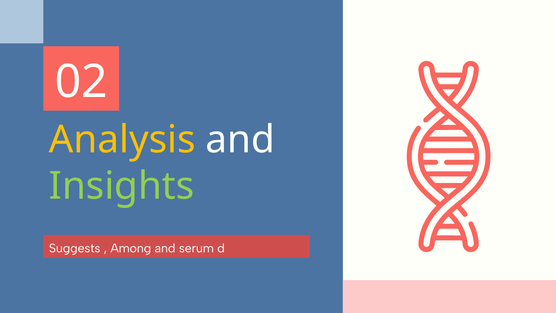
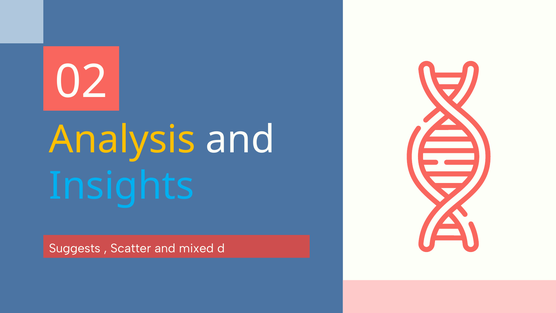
Insights colour: light green -> light blue
Among: Among -> Scatter
serum: serum -> mixed
